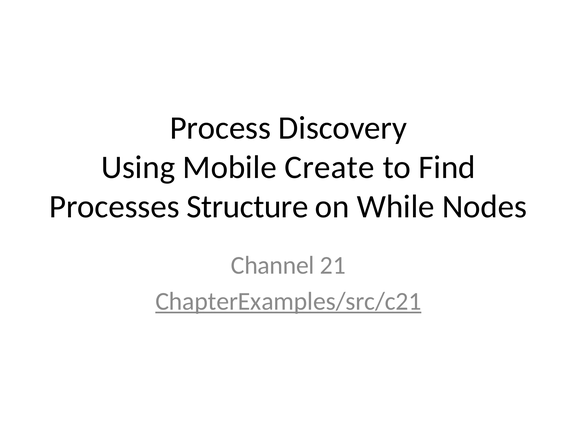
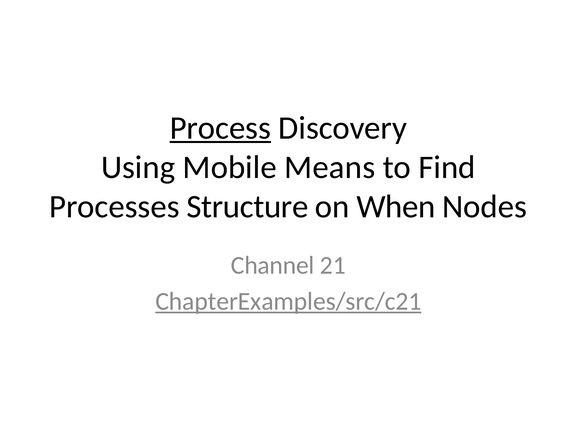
Process underline: none -> present
Create: Create -> Means
While: While -> When
